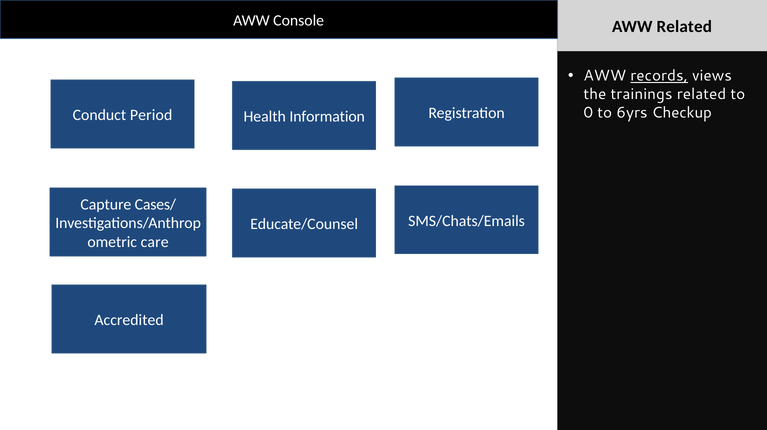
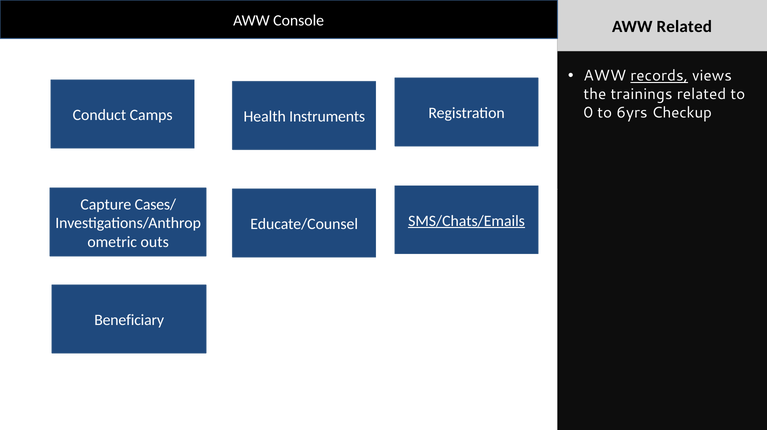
Period: Period -> Camps
Information: Information -> Instruments
SMS/Chats/Emails underline: none -> present
care: care -> outs
Accredited: Accredited -> Beneficiary
